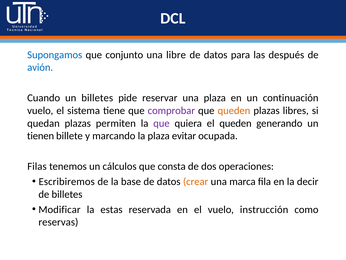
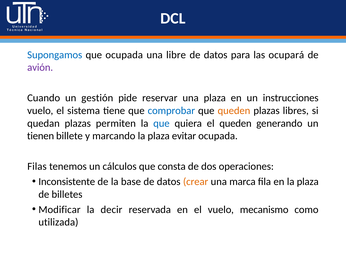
que conjunto: conjunto -> ocupada
después: después -> ocupará
avión colour: blue -> purple
un billetes: billetes -> gestión
continuación: continuación -> instrucciones
comprobar colour: purple -> blue
que at (161, 123) colour: purple -> blue
Escribiremos: Escribiremos -> Inconsistente
en la decir: decir -> plaza
estas: estas -> decir
instrucción: instrucción -> mecanismo
reservas: reservas -> utilizada
